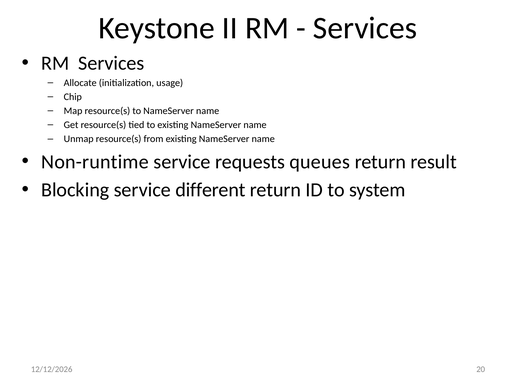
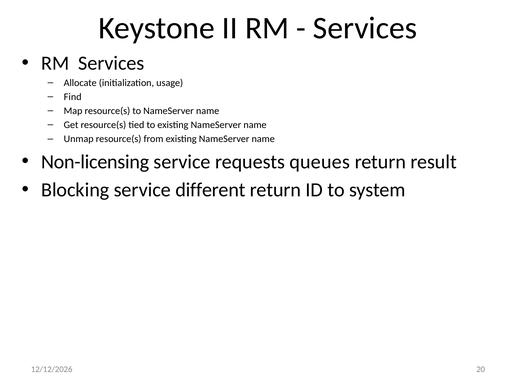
Chip: Chip -> Find
Non-runtime: Non-runtime -> Non-licensing
